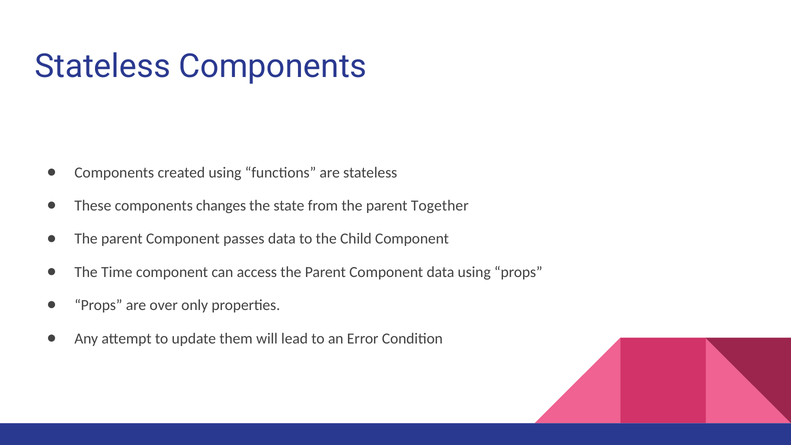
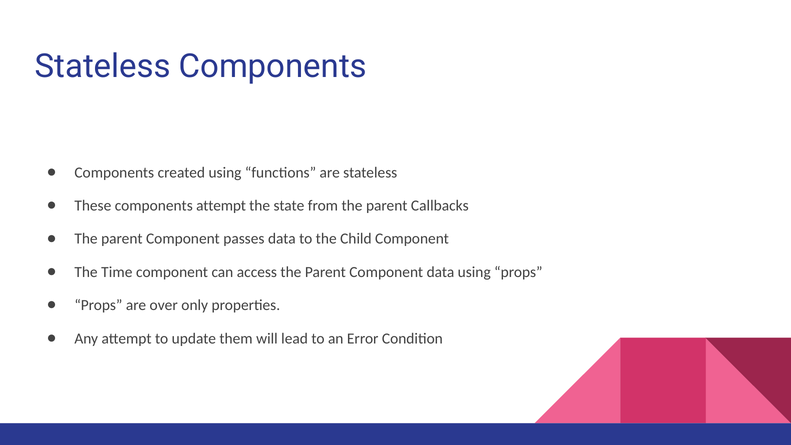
components changes: changes -> attempt
Together: Together -> Callbacks
